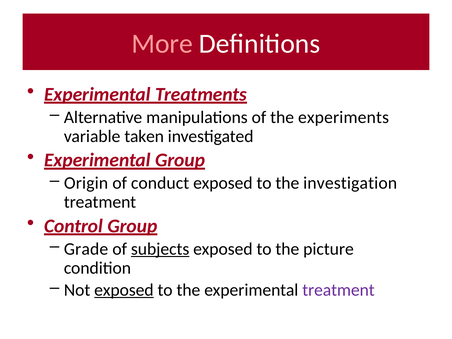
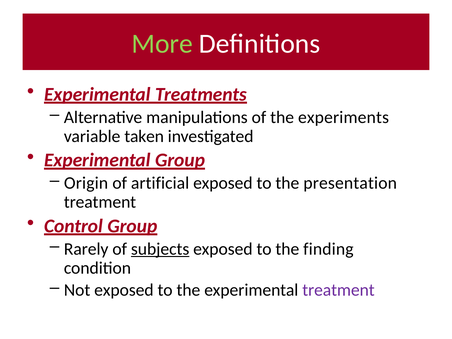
More colour: pink -> light green
conduct: conduct -> artificial
investigation: investigation -> presentation
Grade: Grade -> Rarely
picture: picture -> finding
exposed at (124, 290) underline: present -> none
